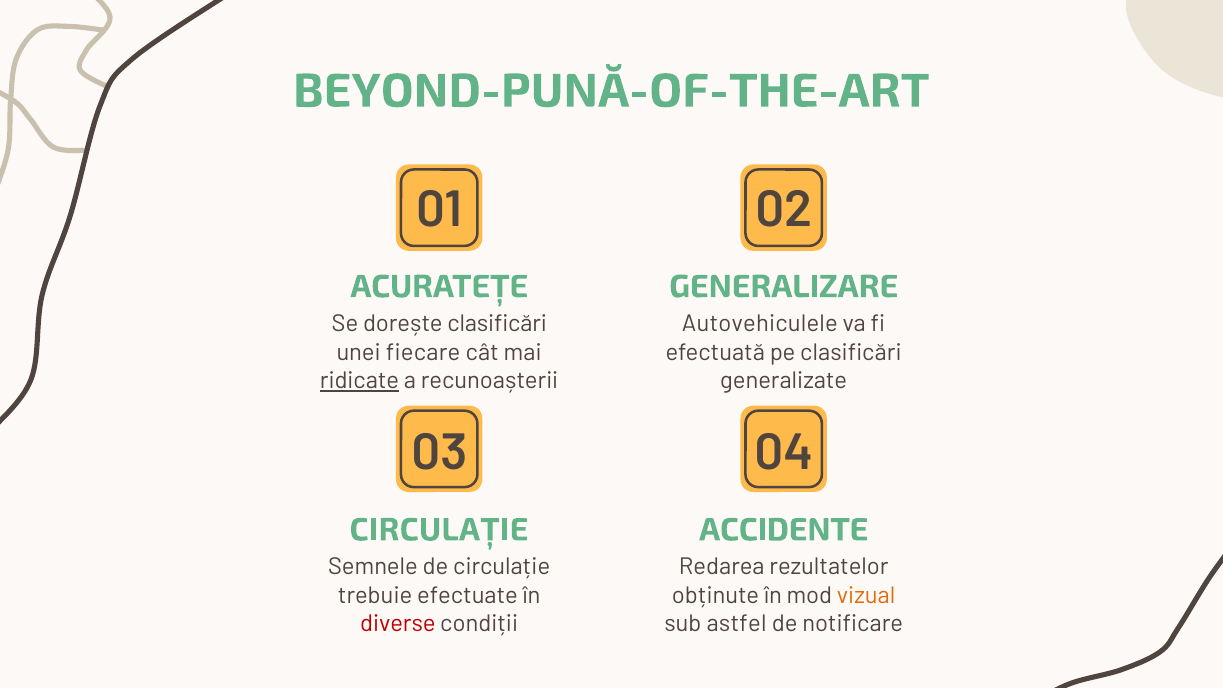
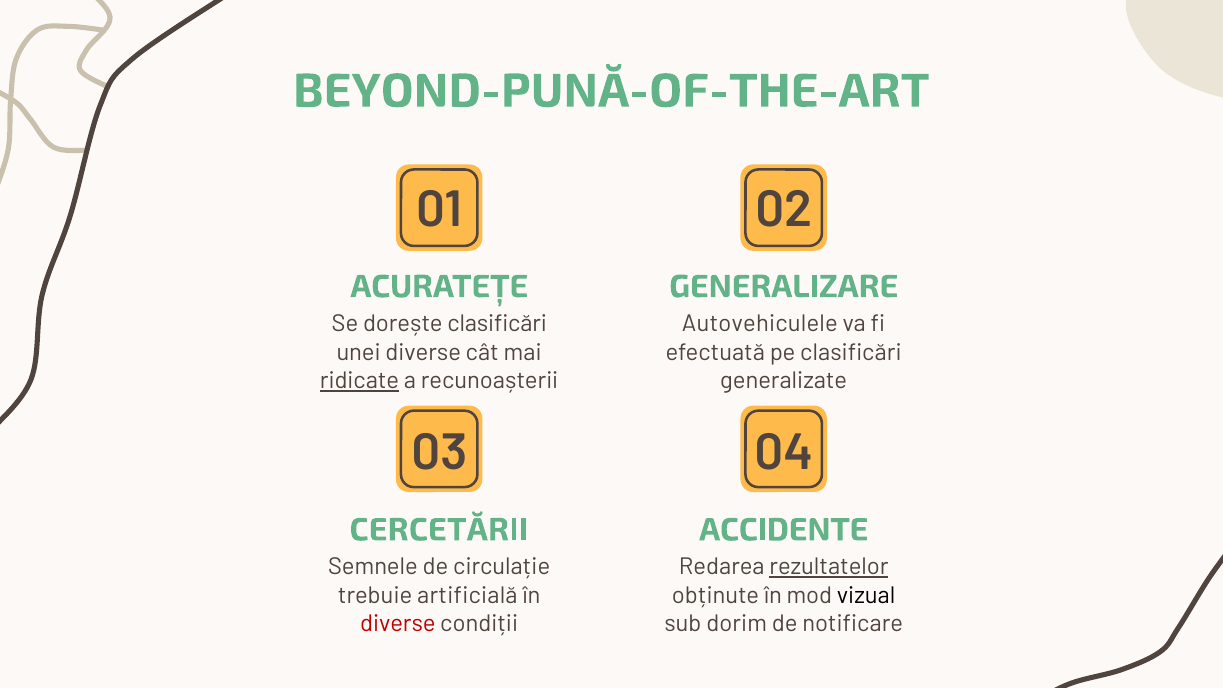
unei fiecare: fiecare -> diverse
CIRCULAȚIE at (439, 530): CIRCULAȚIE -> CERCETĂRII
rezultatelor underline: none -> present
efectuate: efectuate -> artificială
vizual colour: orange -> black
astfel: astfel -> dorim
